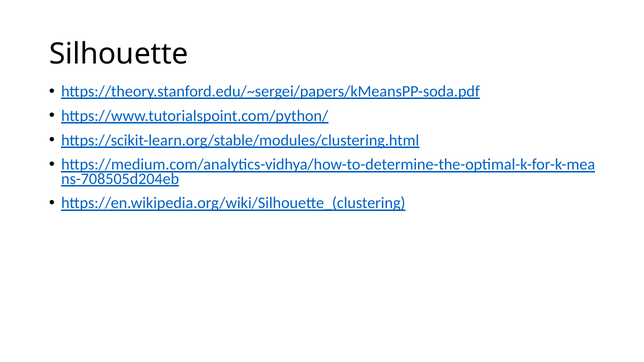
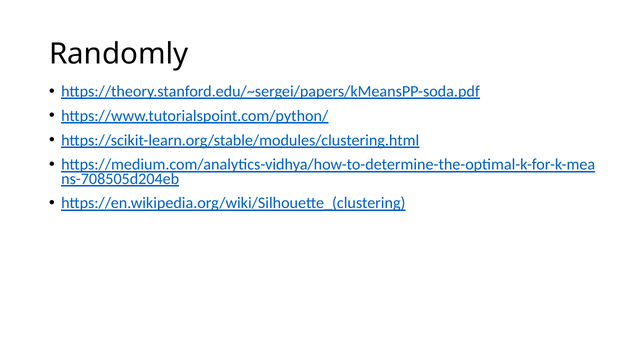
Silhouette: Silhouette -> Randomly
